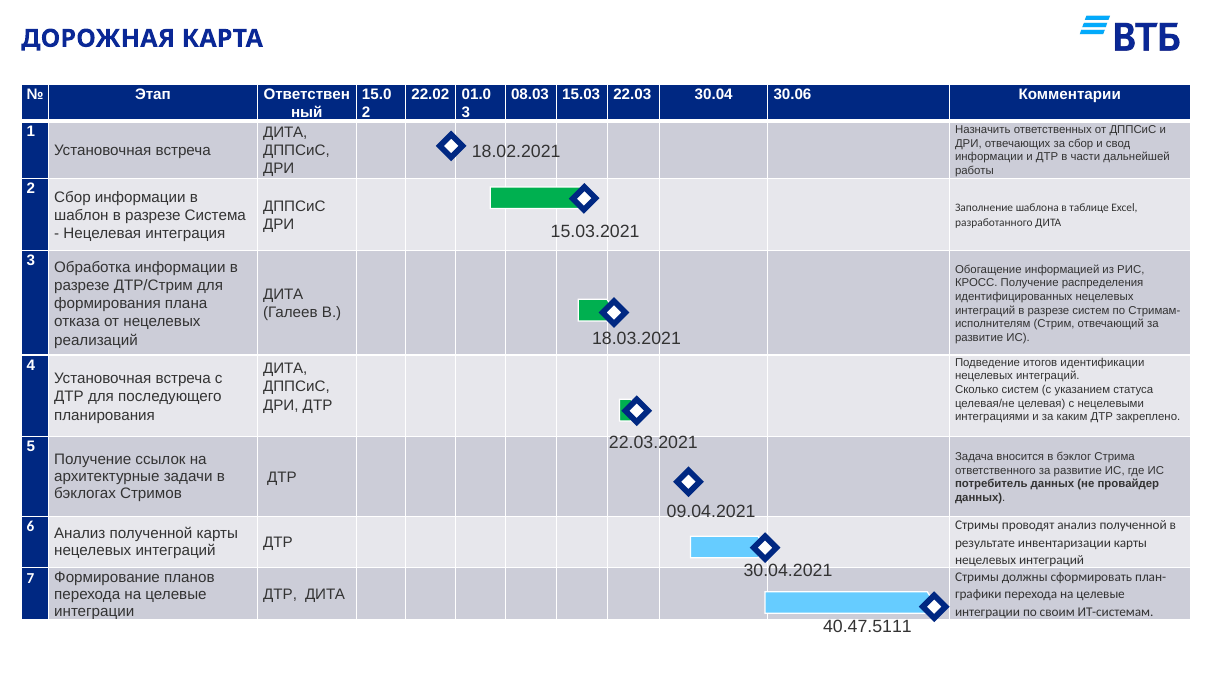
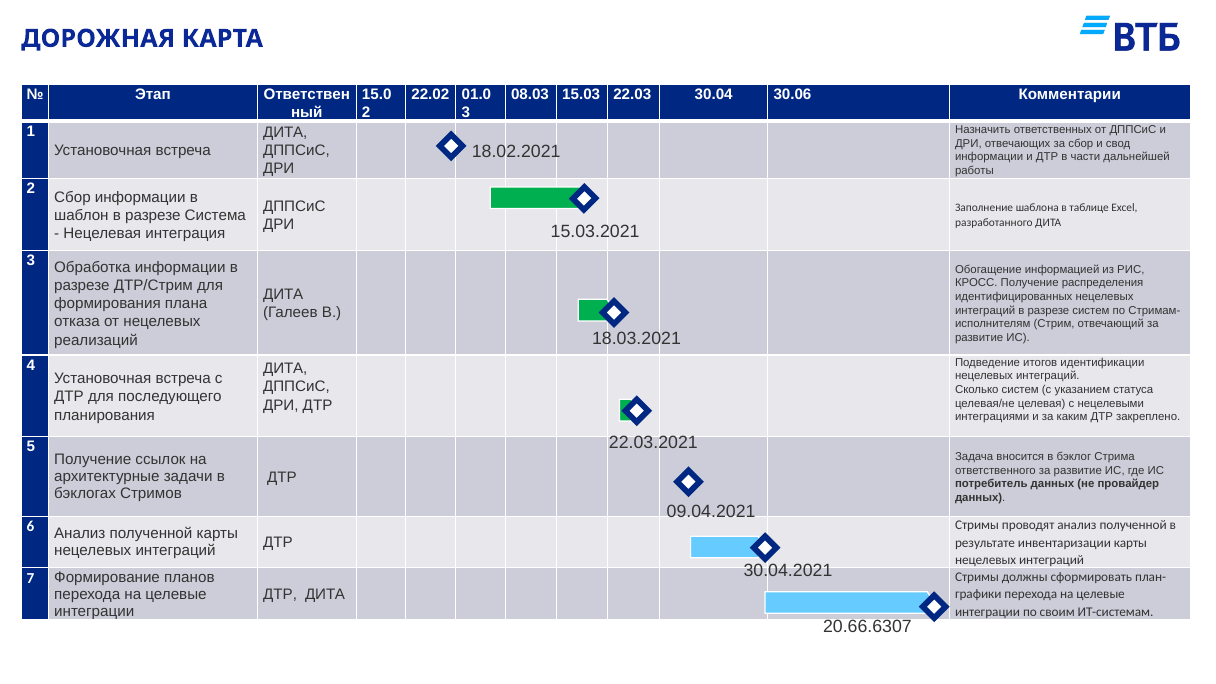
40.47.5111: 40.47.5111 -> 20.66.6307
